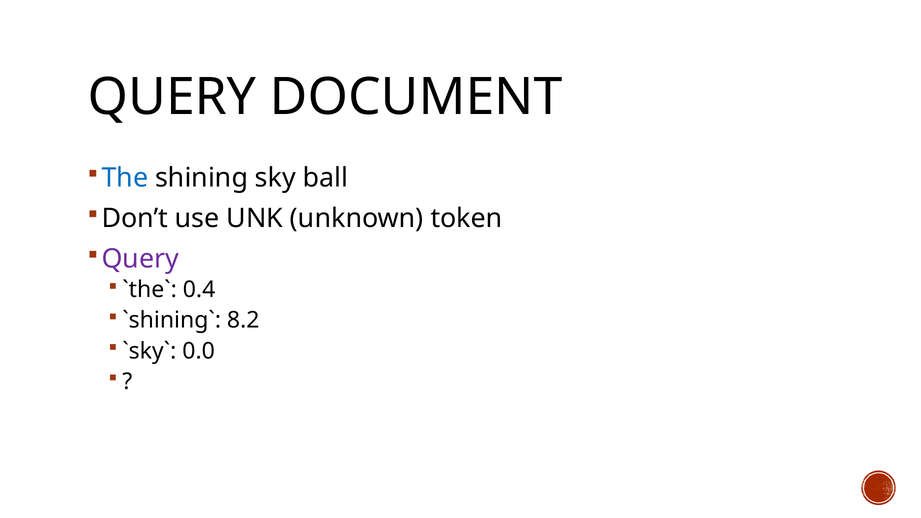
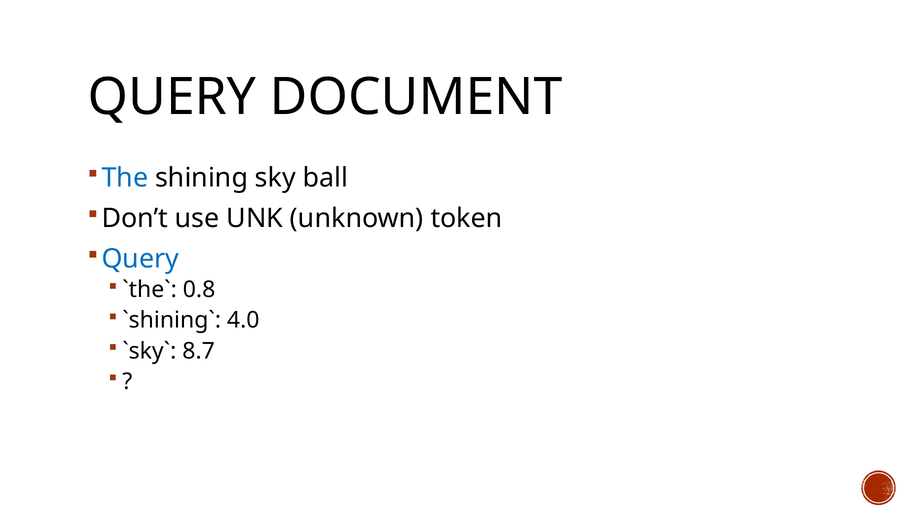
Query at (140, 259) colour: purple -> blue
0.4: 0.4 -> 0.8
8.2: 8.2 -> 4.0
0.0: 0.0 -> 8.7
